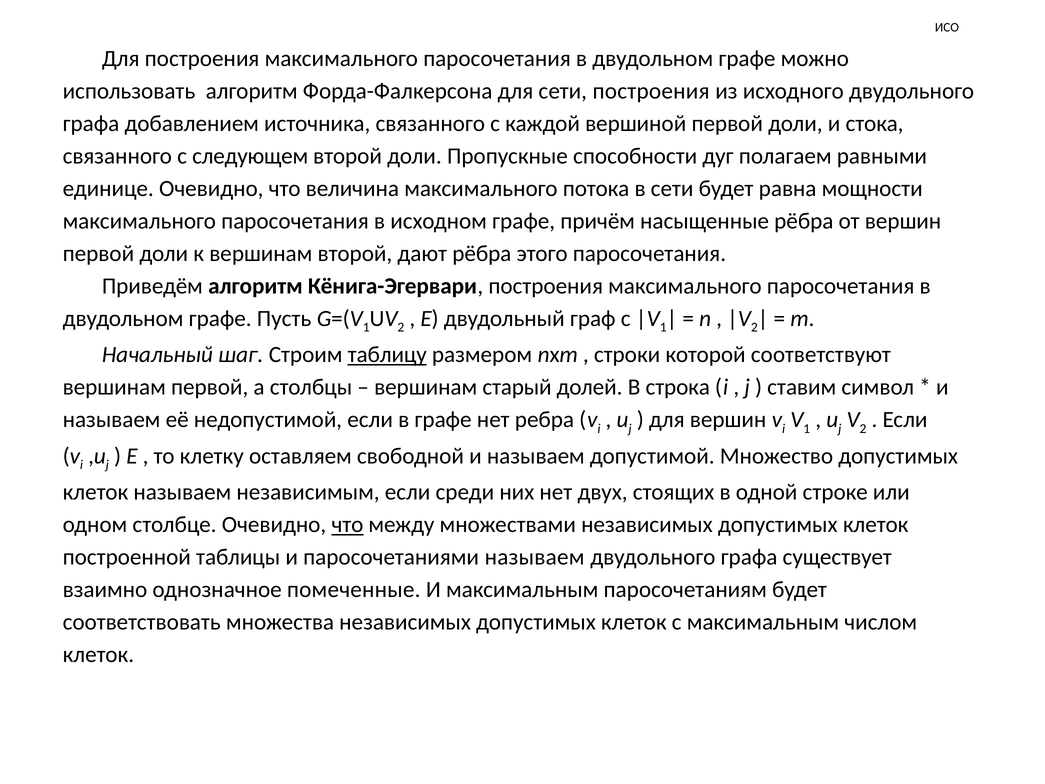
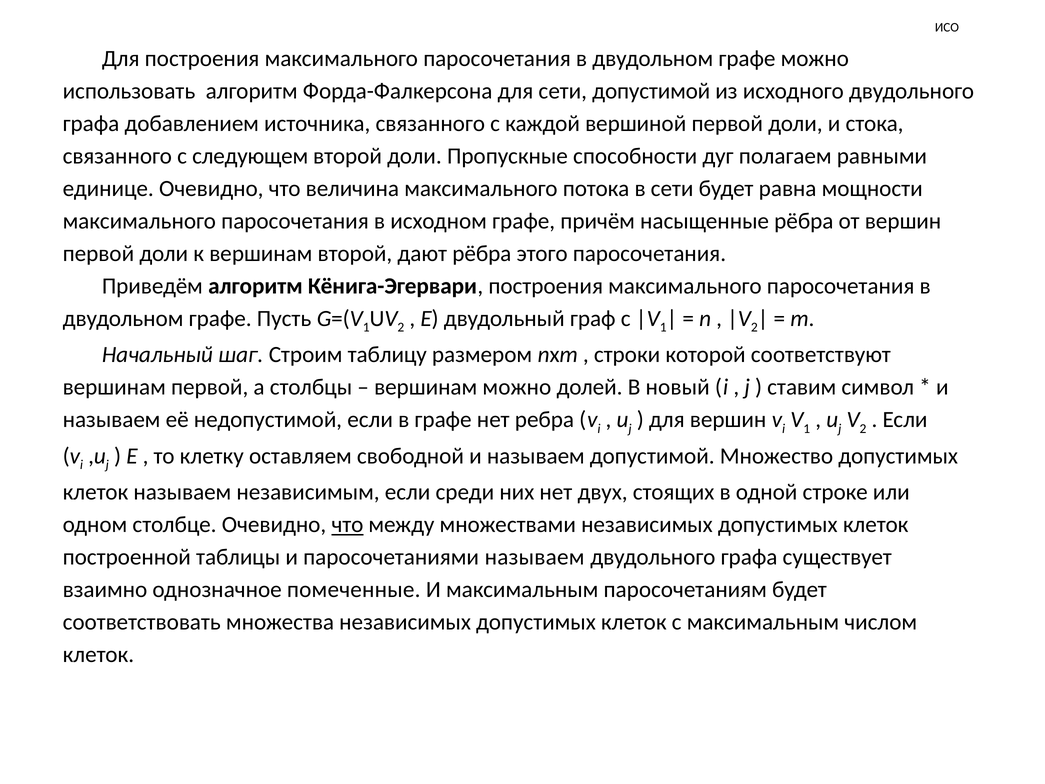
сети построения: построения -> допустимой
таблицу underline: present -> none
вершинам старый: старый -> можно
строка: строка -> новый
